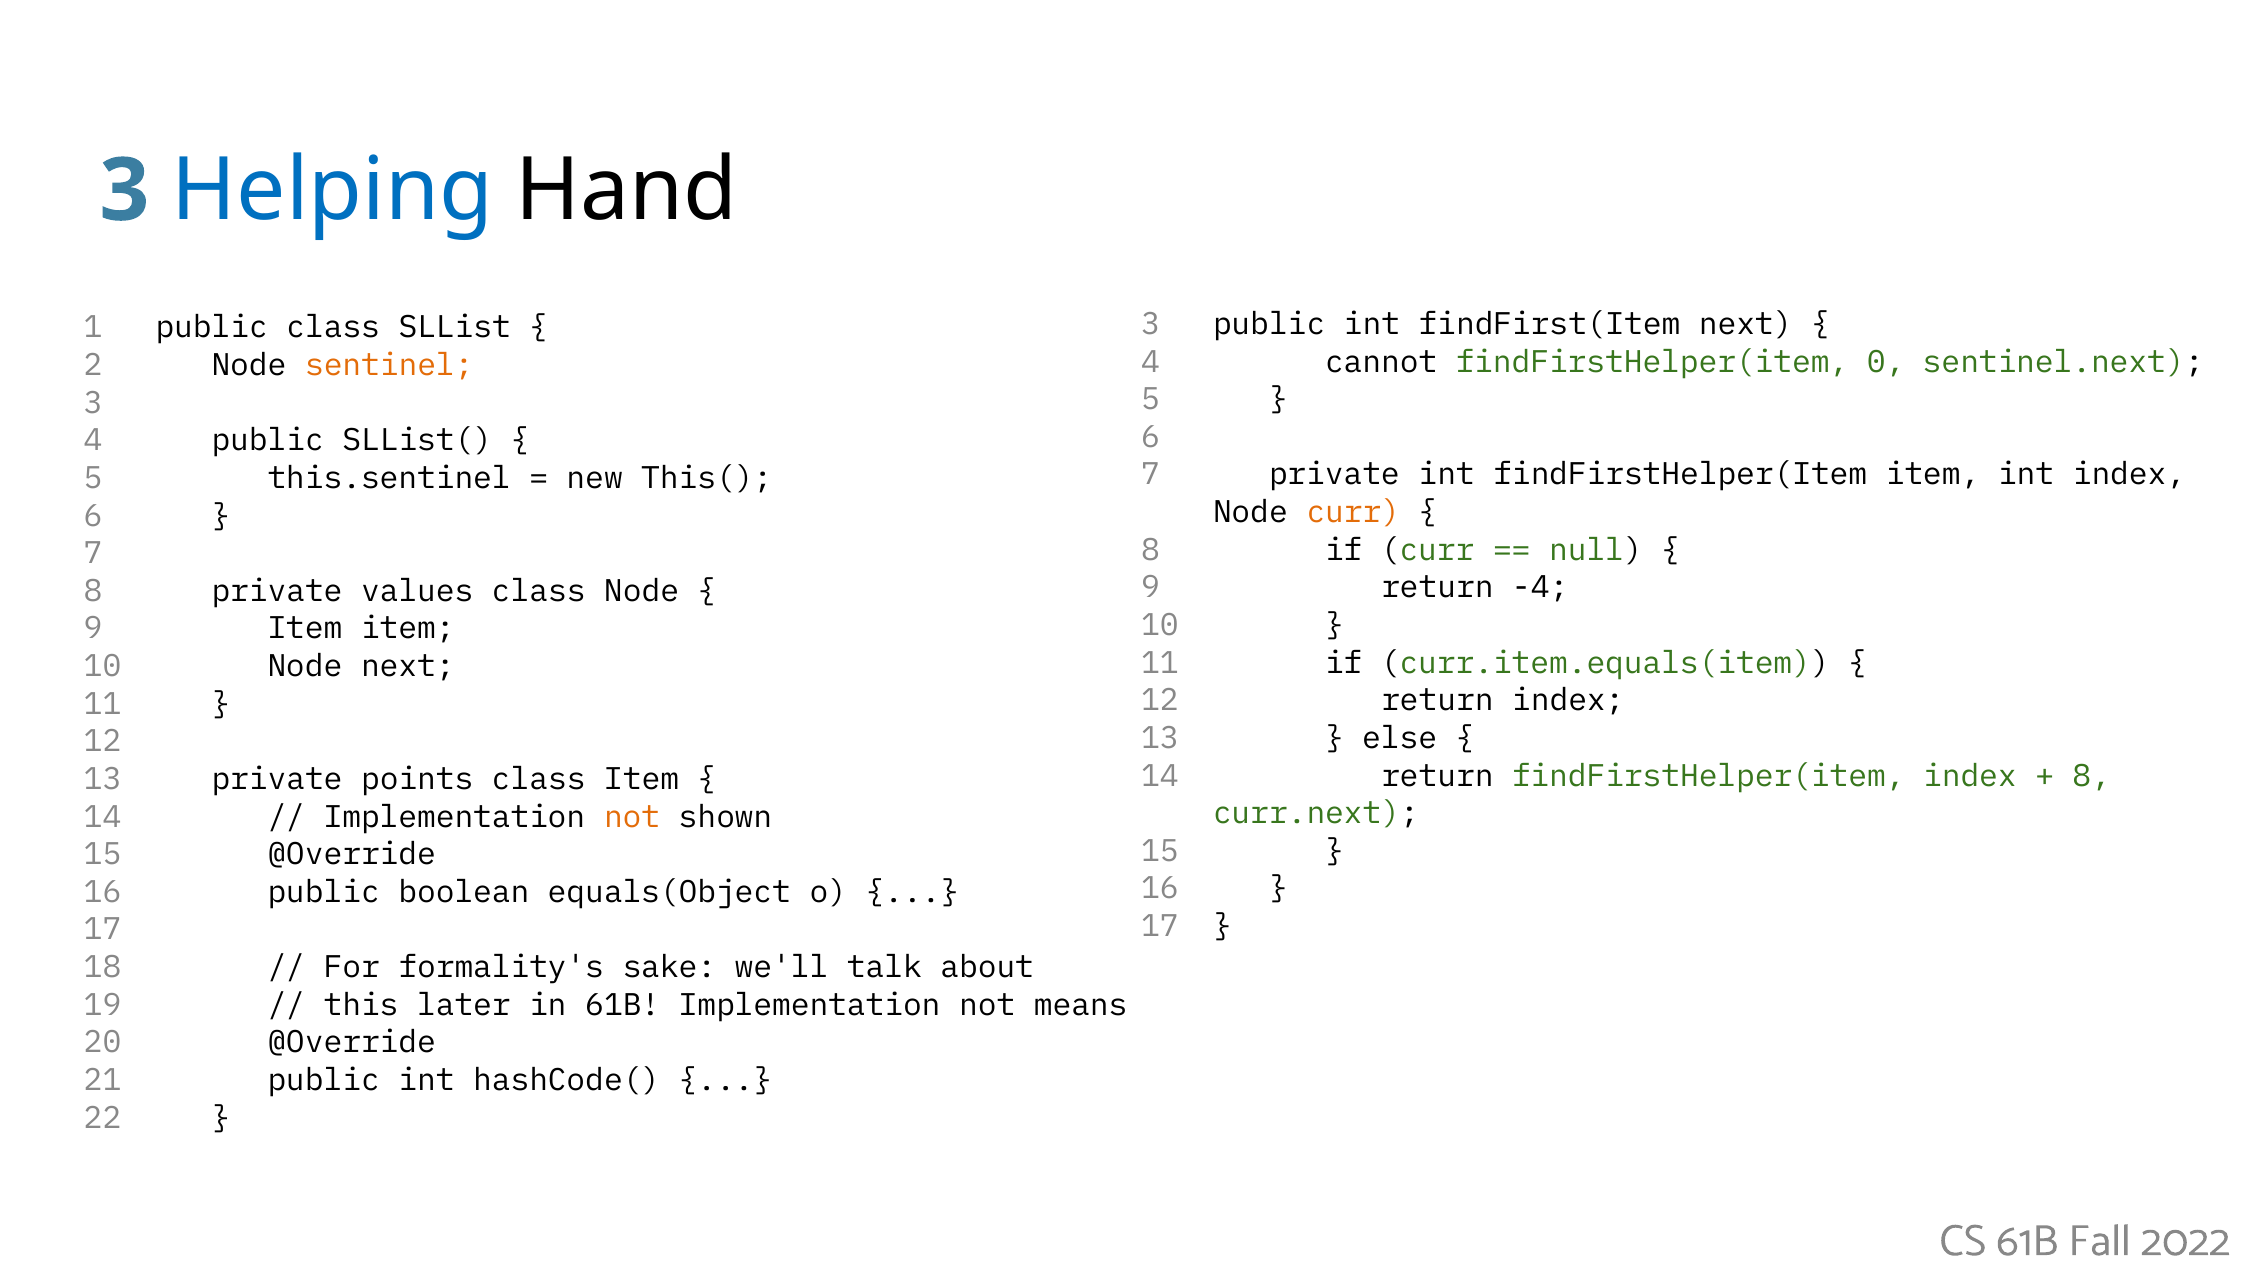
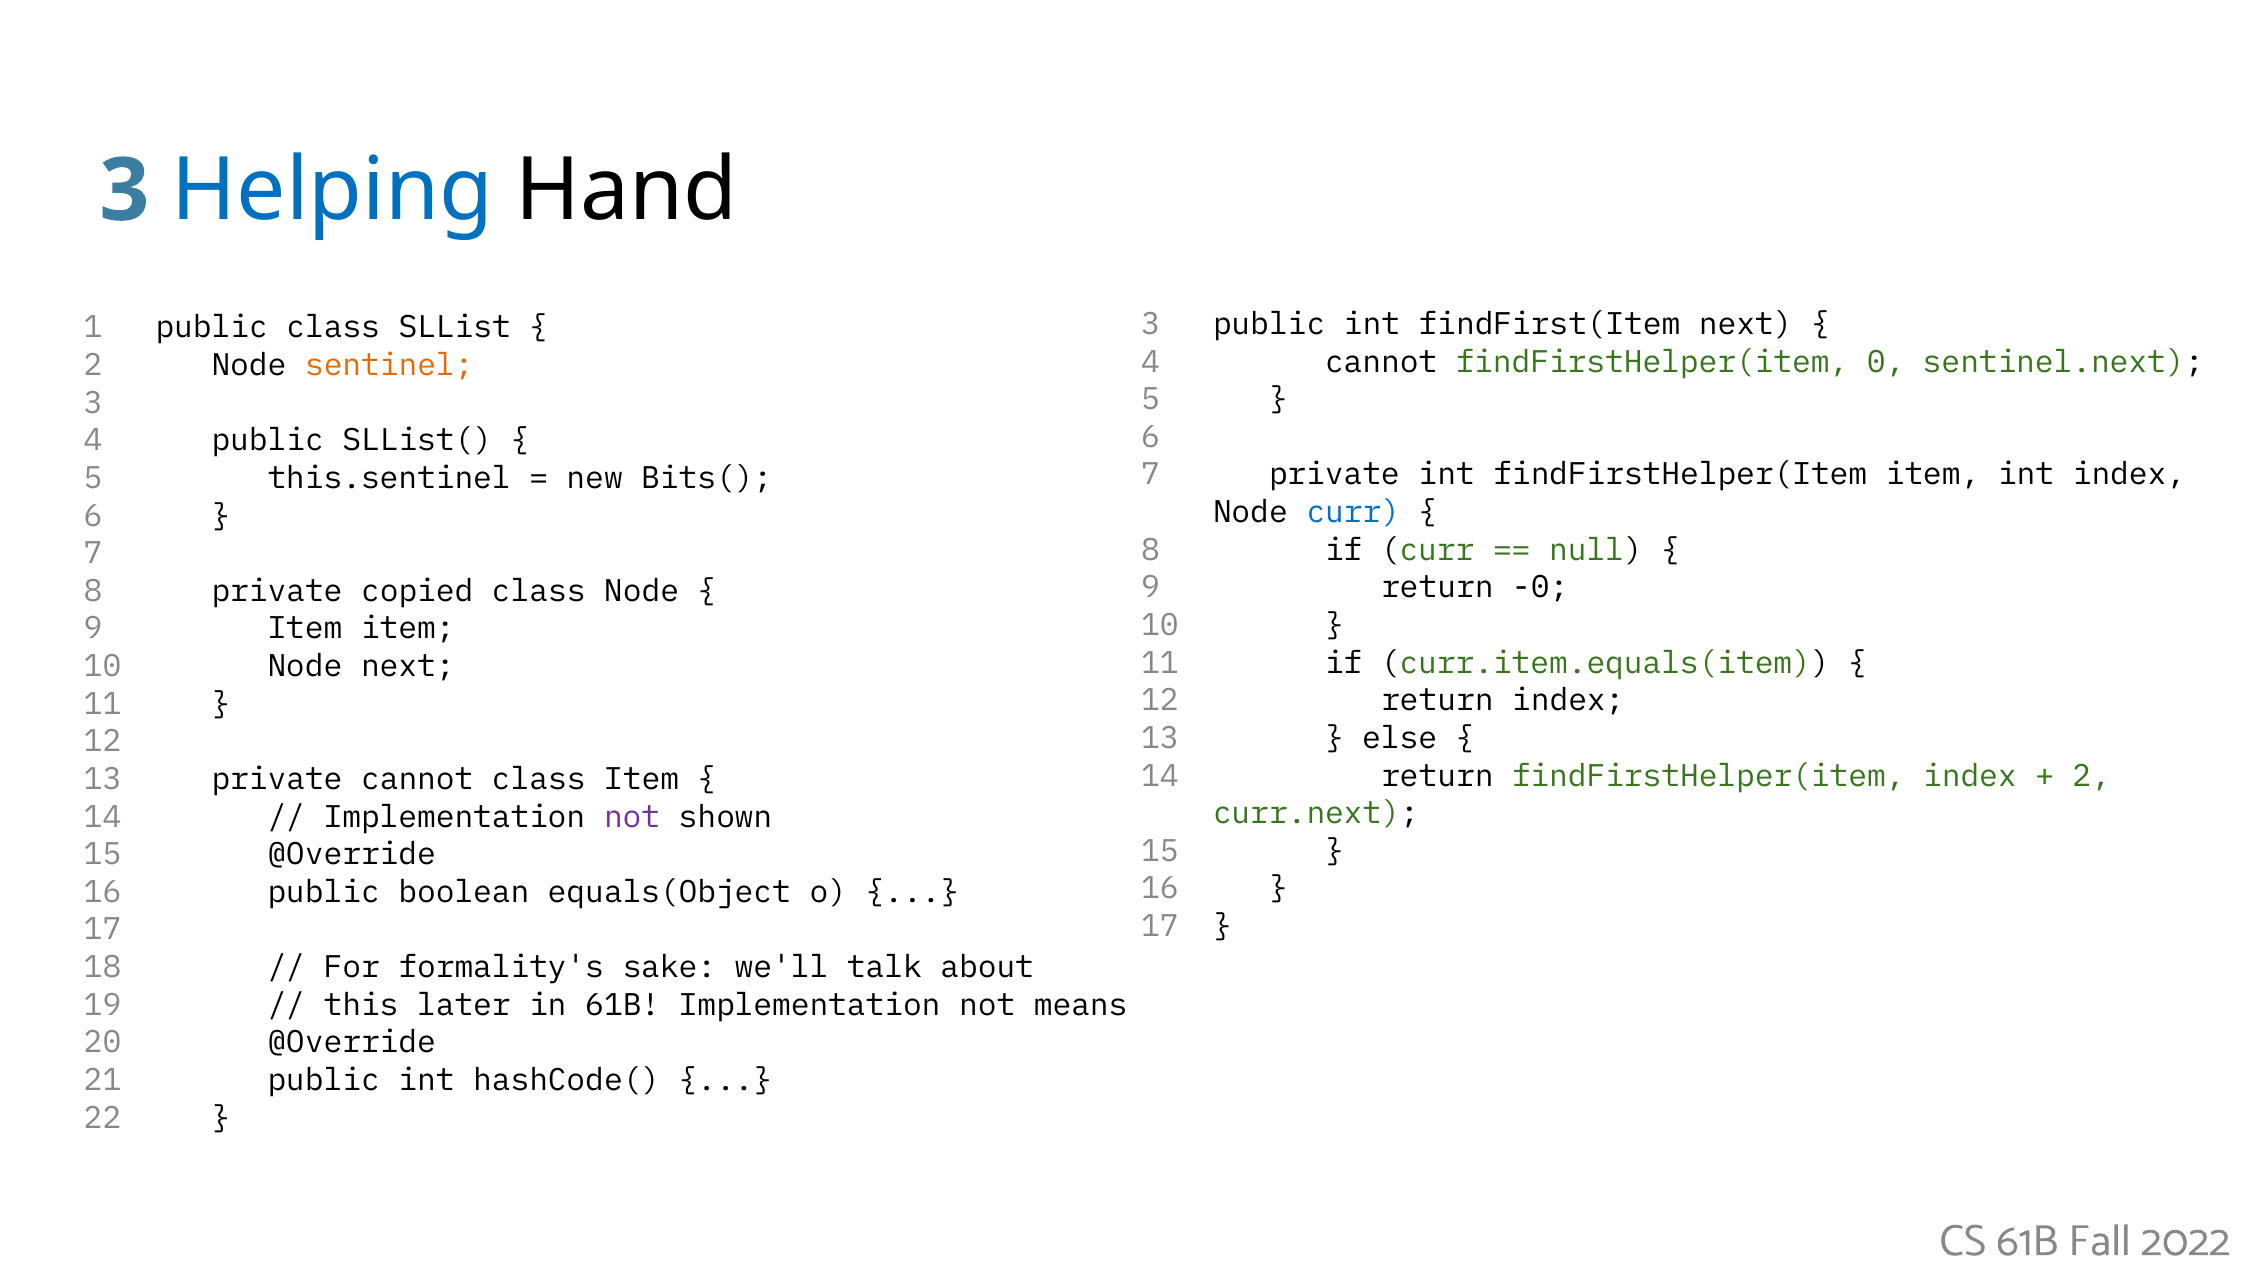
This(: This( -> Bits(
curr at (1353, 512) colour: orange -> blue
-4: -4 -> -0
values: values -> copied
8 at (2091, 775): 8 -> 2
private points: points -> cannot
not at (632, 816) colour: orange -> purple
